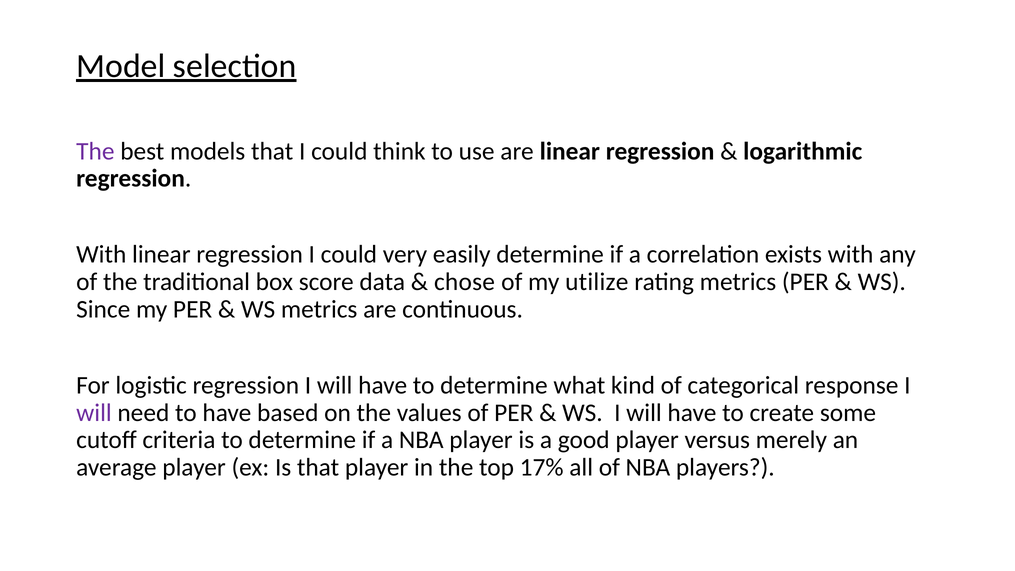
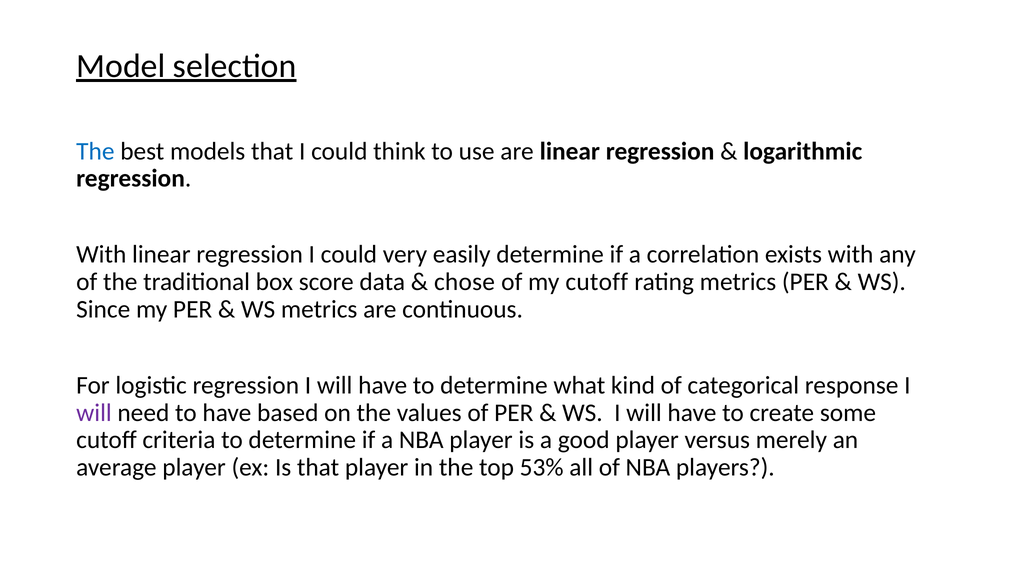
The at (95, 151) colour: purple -> blue
my utilize: utilize -> cutoff
17%: 17% -> 53%
